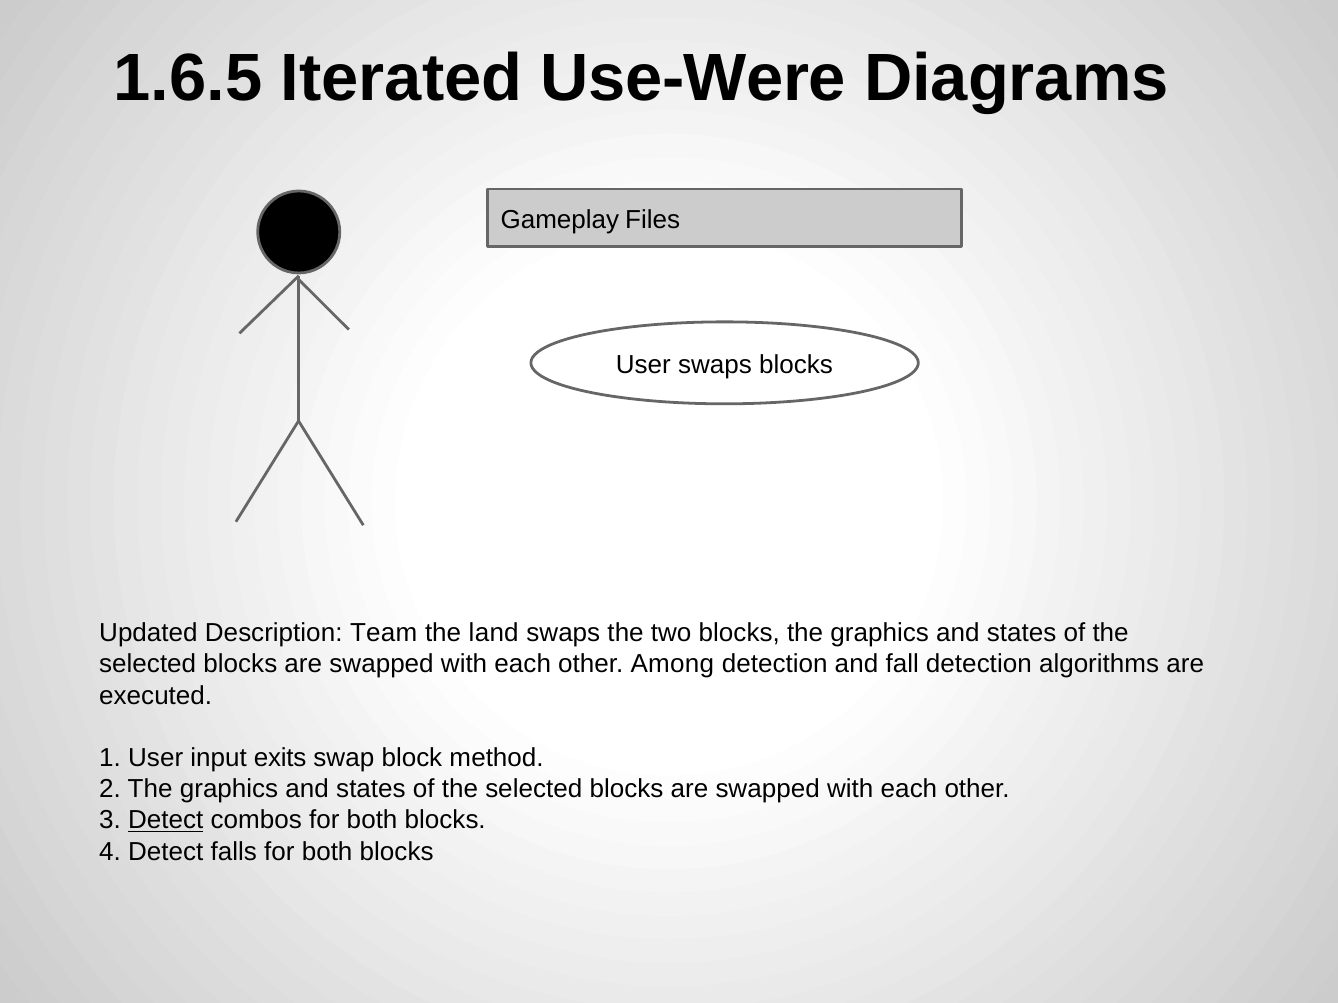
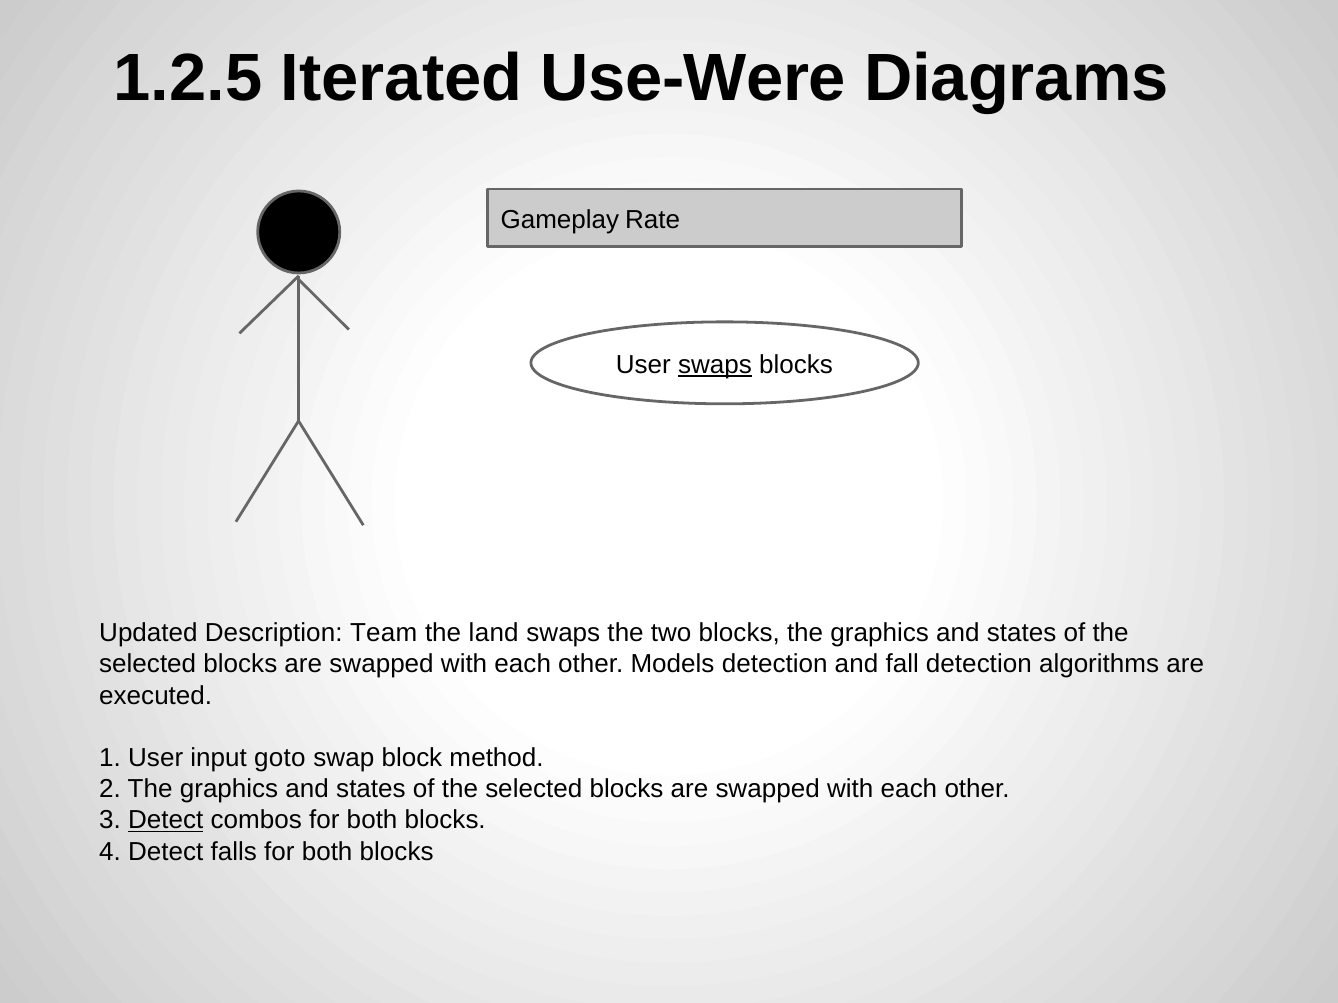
1.6.5: 1.6.5 -> 1.2.5
Files: Files -> Rate
swaps at (715, 365) underline: none -> present
Among: Among -> Models
exits: exits -> goto
